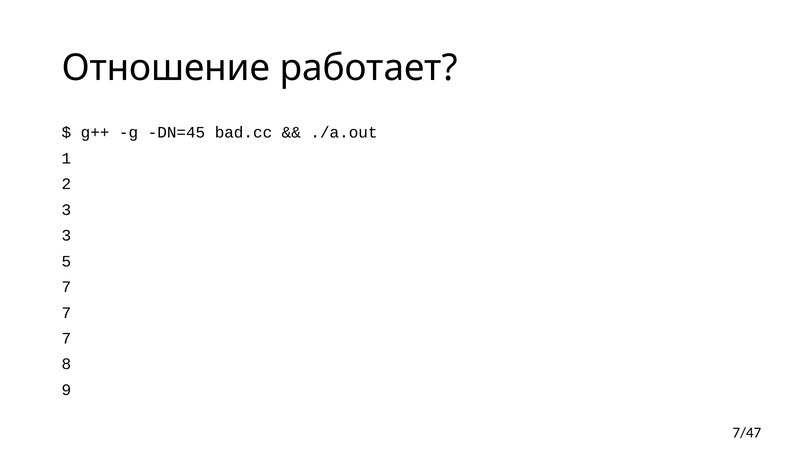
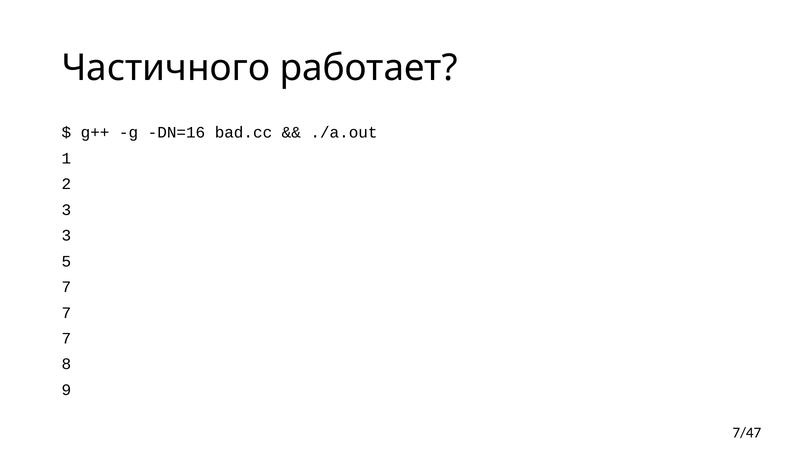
Отношение: Отношение -> Частичного
DN=45: DN=45 -> DN=16
